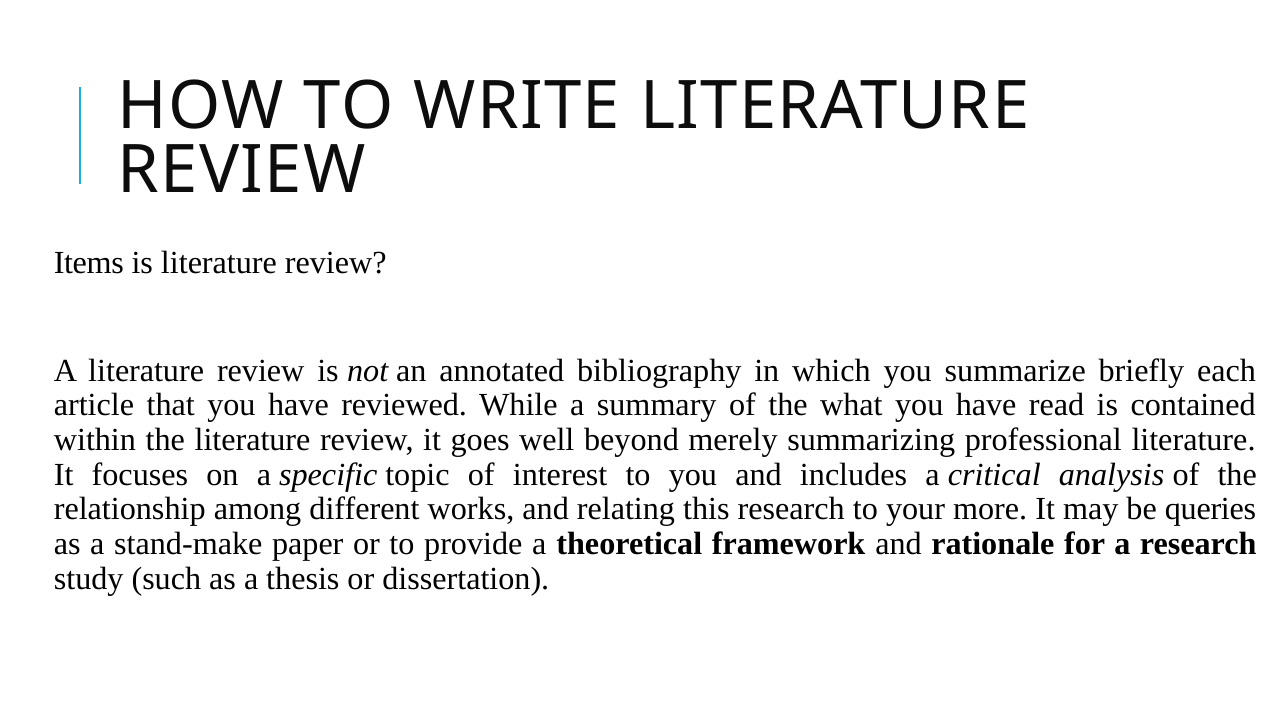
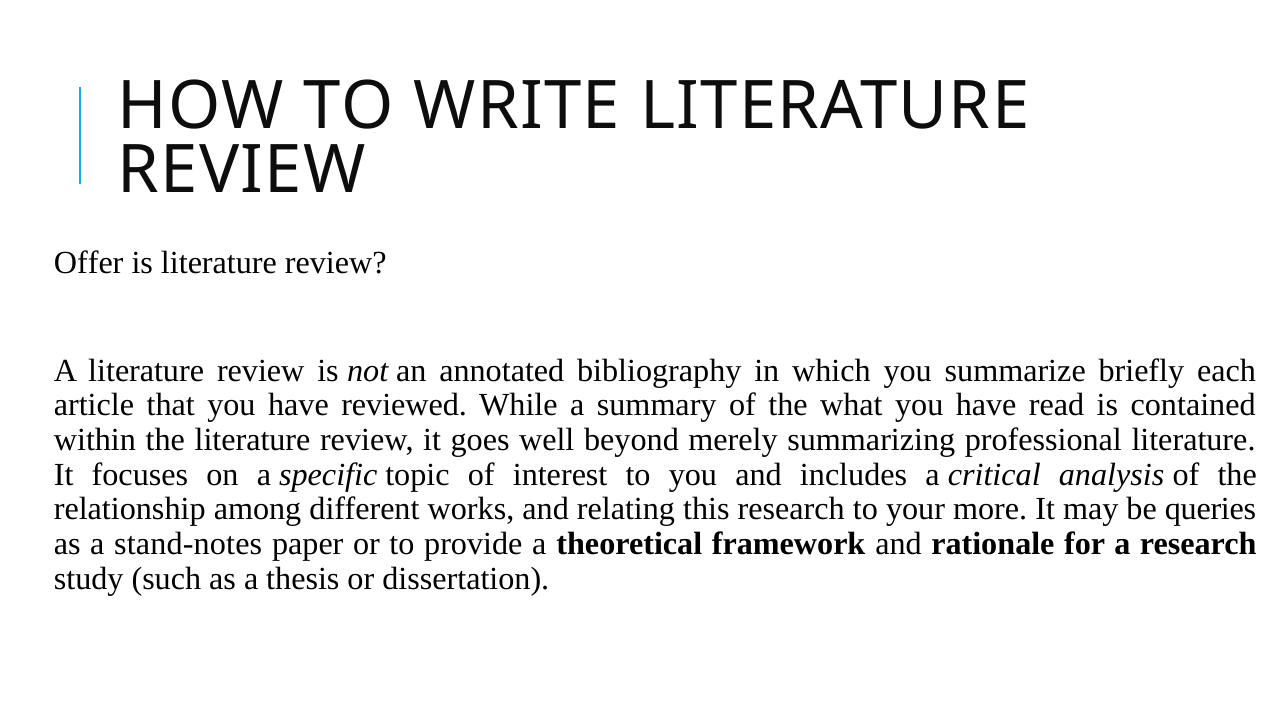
Items: Items -> Offer
stand-make: stand-make -> stand-notes
